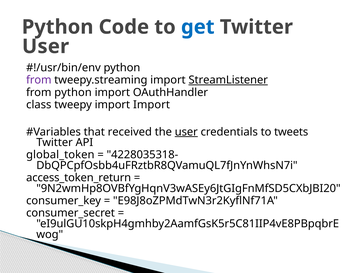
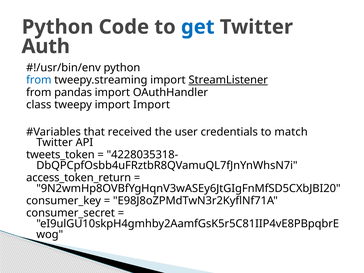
User at (46, 46): User -> Auth
from at (39, 80) colour: purple -> blue
from python: python -> pandas
user at (186, 132) underline: present -> none
tweets: tweets -> match
global_token: global_token -> tweets_token
